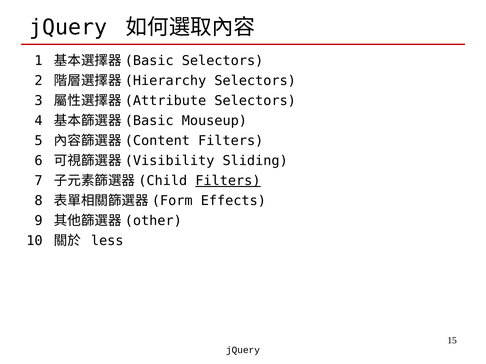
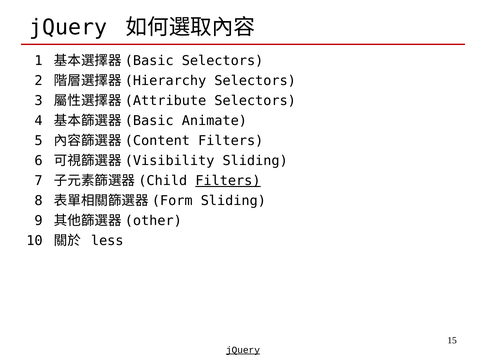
Mouseup: Mouseup -> Animate
Effects at (233, 201): Effects -> Sliding
jQuery at (243, 350) underline: none -> present
